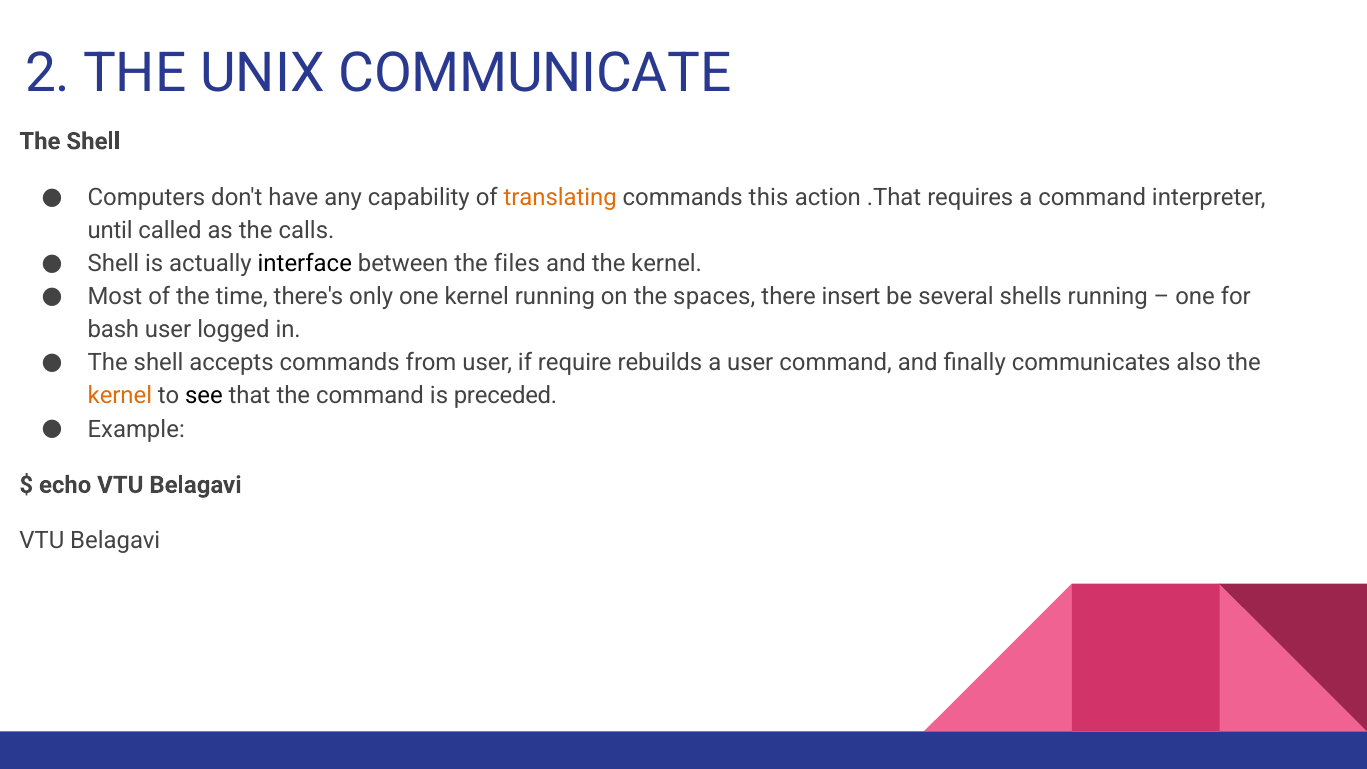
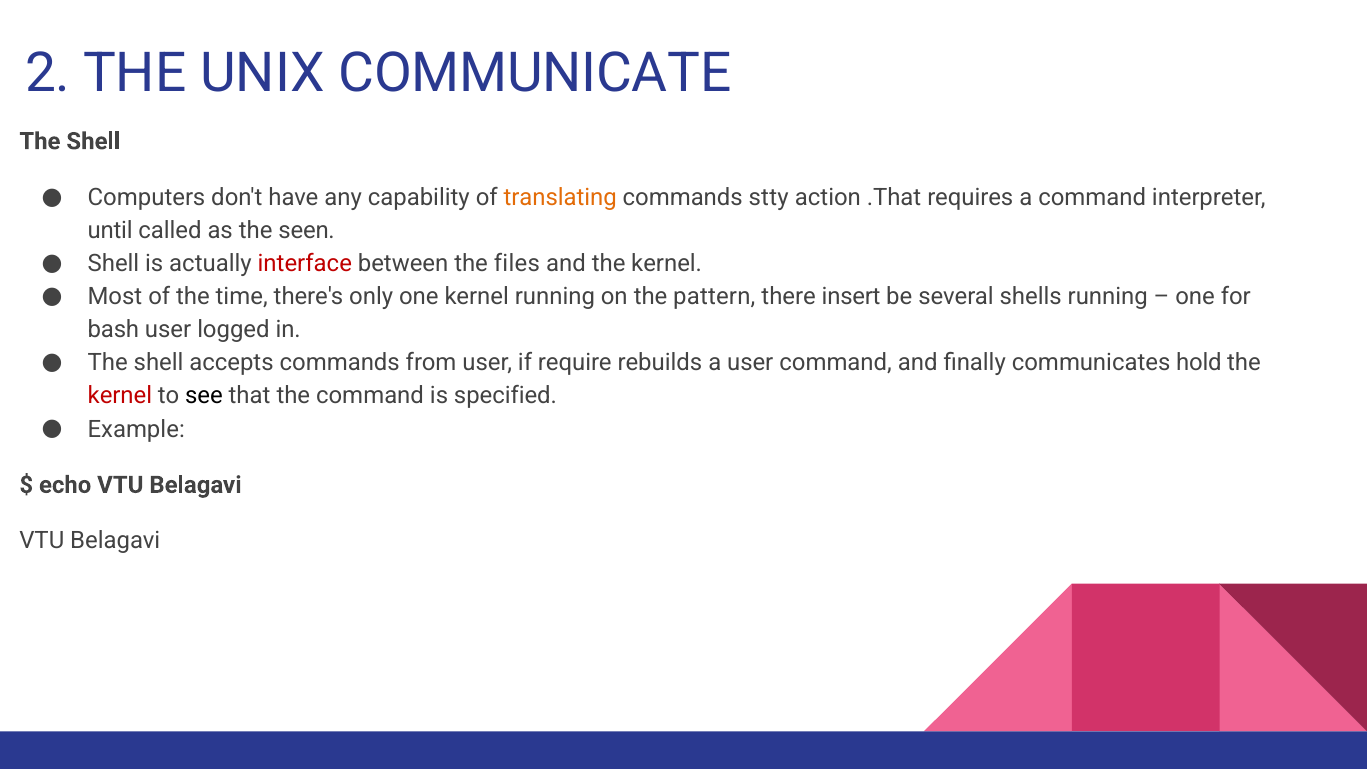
this: this -> stty
calls: calls -> seen
interface colour: black -> red
spaces: spaces -> pattern
also: also -> hold
kernel at (120, 396) colour: orange -> red
preceded: preceded -> specified
